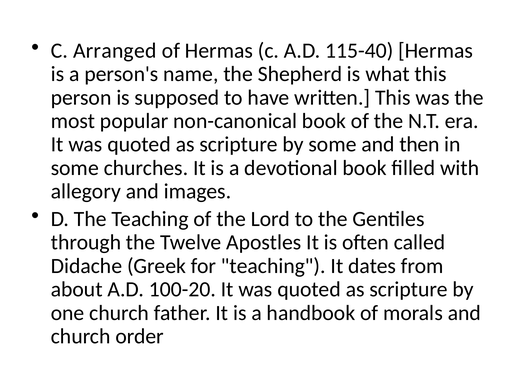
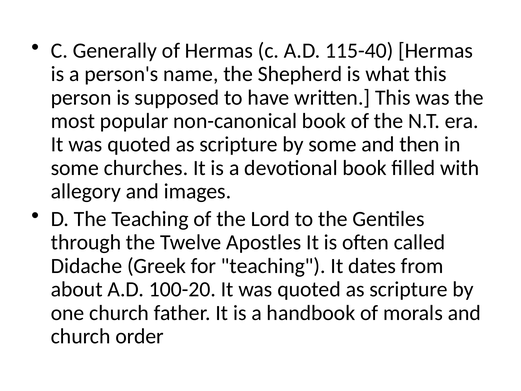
Arranged: Arranged -> Generally
